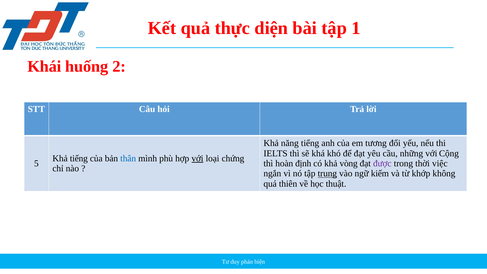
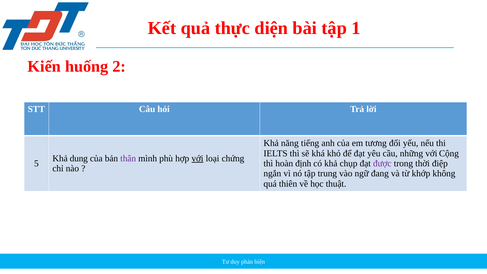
Khái: Khái -> Kiến
Khả tiếng: tiếng -> dung
thân colour: blue -> purple
vòng: vòng -> chụp
việc: việc -> điệp
trung underline: present -> none
kiếm: kiếm -> đang
